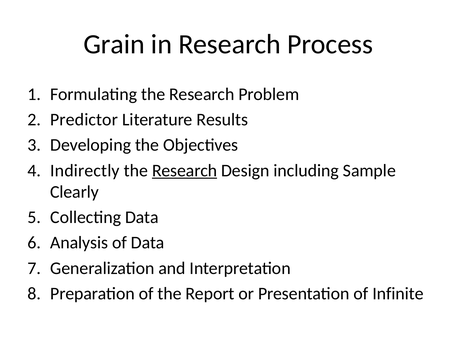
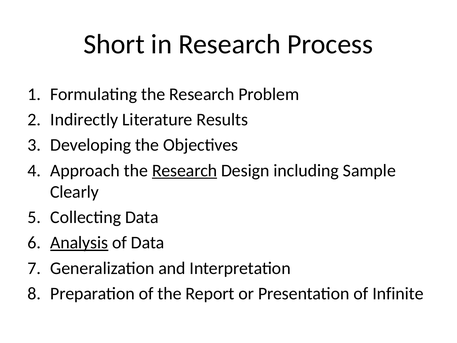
Grain: Grain -> Short
Predictor: Predictor -> Indirectly
Indirectly: Indirectly -> Approach
Analysis underline: none -> present
